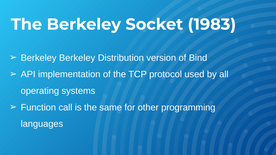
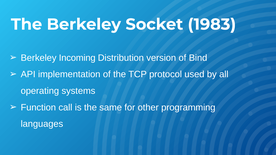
Berkeley Berkeley: Berkeley -> Incoming
